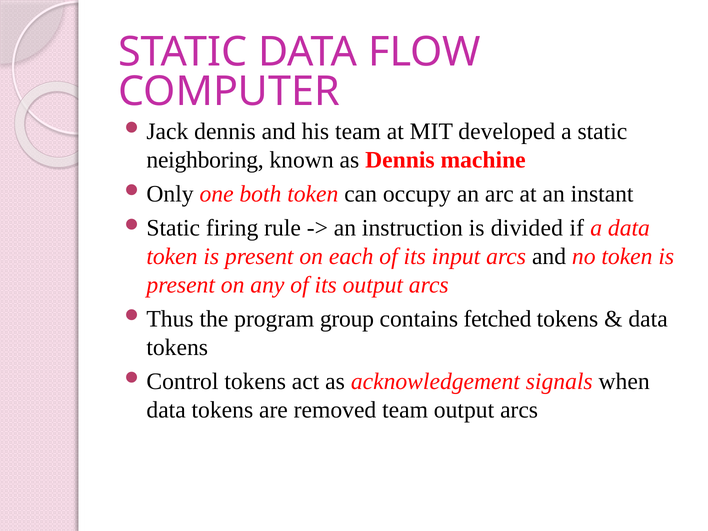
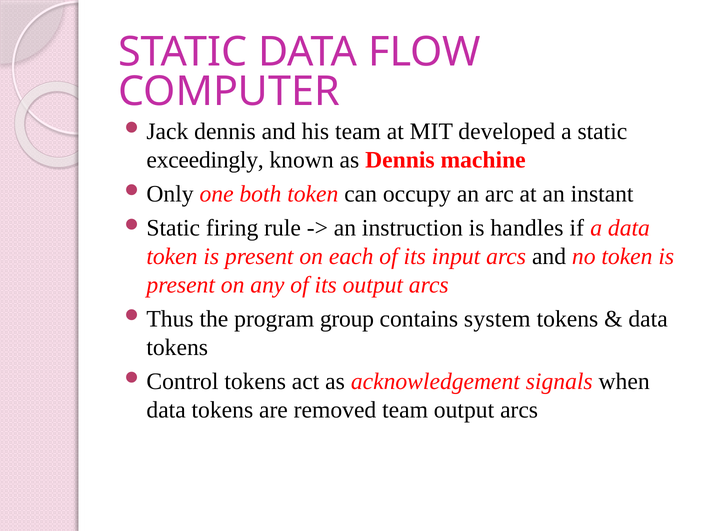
neighboring: neighboring -> exceedingly
divided: divided -> handles
fetched: fetched -> system
